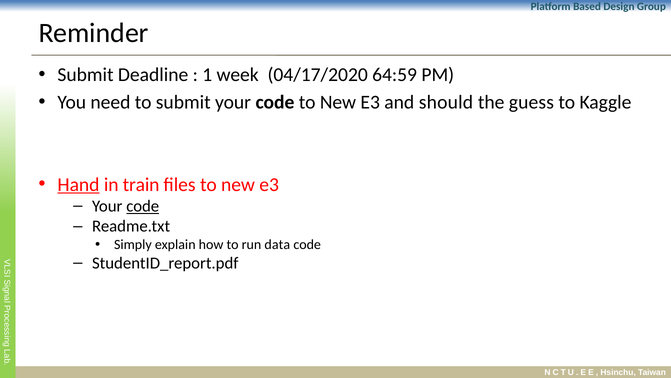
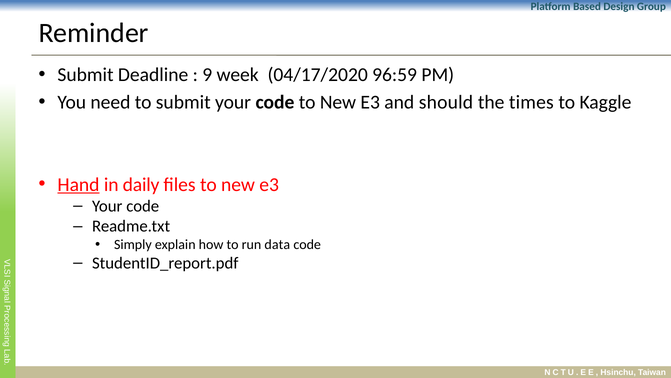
1: 1 -> 9
64:59: 64:59 -> 96:59
guess: guess -> times
train: train -> daily
code at (143, 206) underline: present -> none
